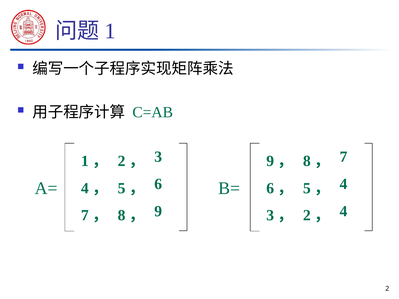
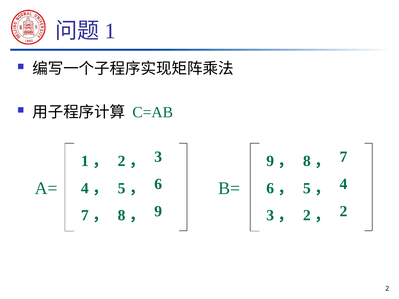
4 at (344, 211): 4 -> 2
